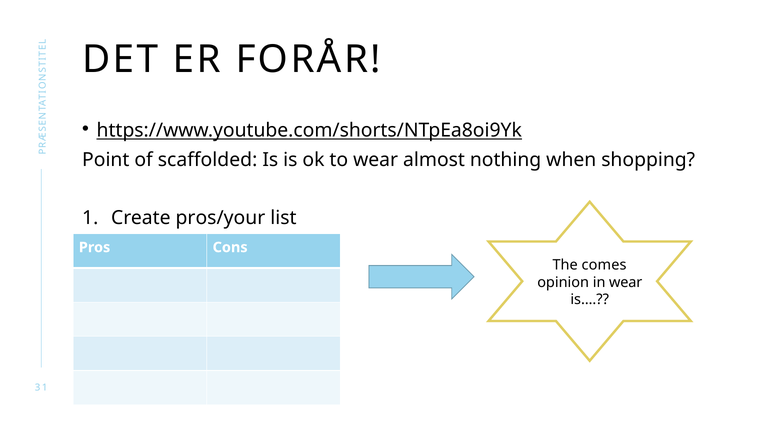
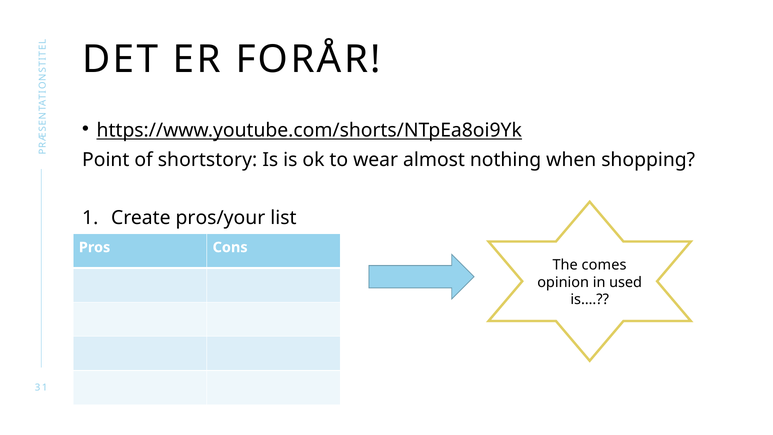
scaffolded: scaffolded -> shortstory
in wear: wear -> used
